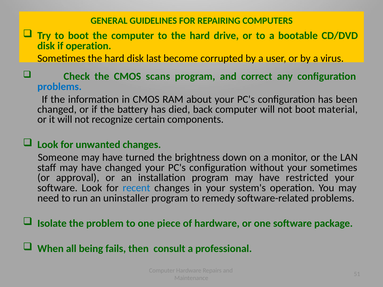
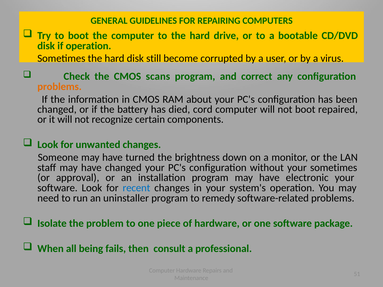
last: last -> still
problems at (59, 87) colour: blue -> orange
back: back -> cord
material: material -> repaired
restricted: restricted -> electronic
